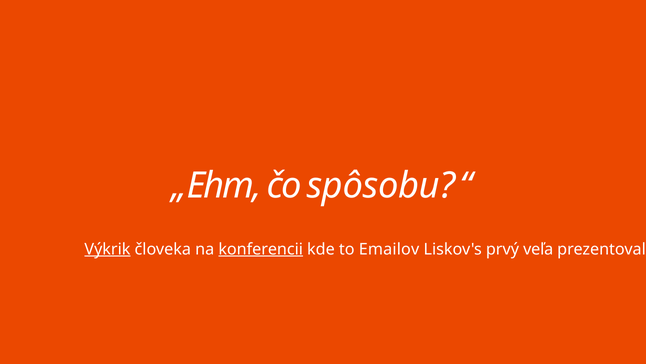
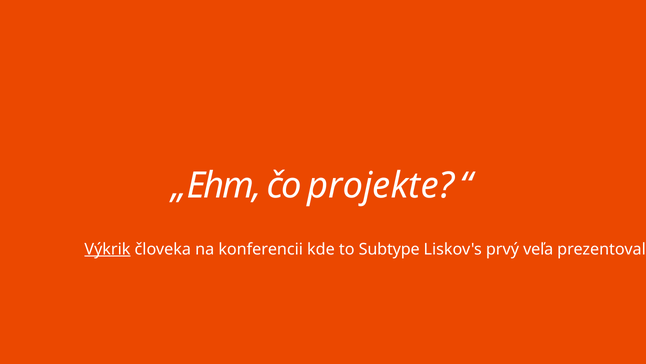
spôsobu: spôsobu -> projekte
konferencii underline: present -> none
Emailov: Emailov -> Subtype
